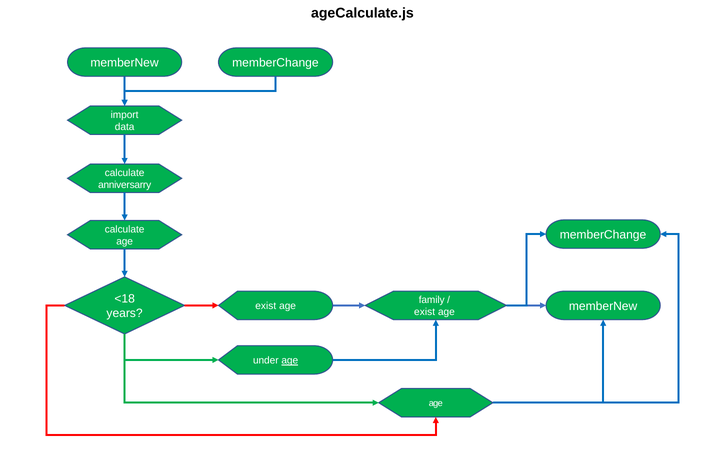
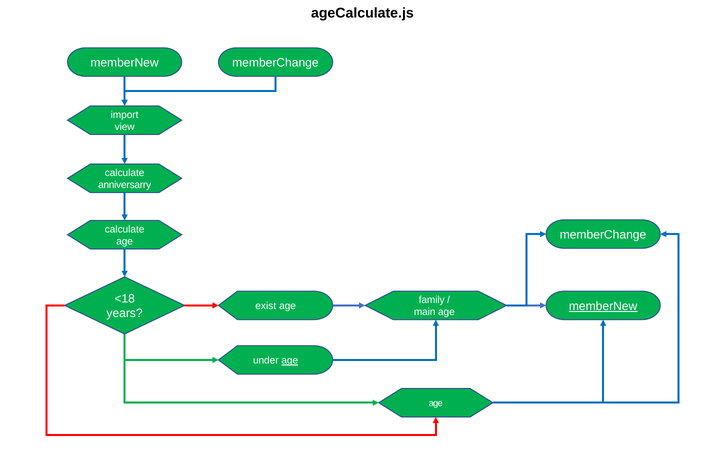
data: data -> view
exist at (425, 312): exist -> main
memberNew at (603, 306) underline: none -> present
